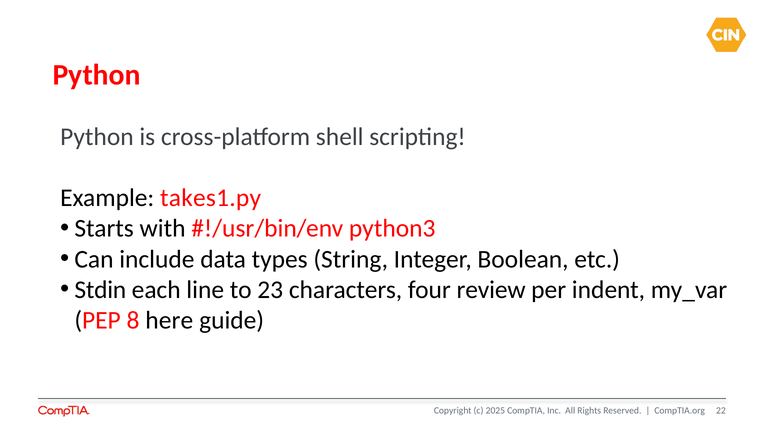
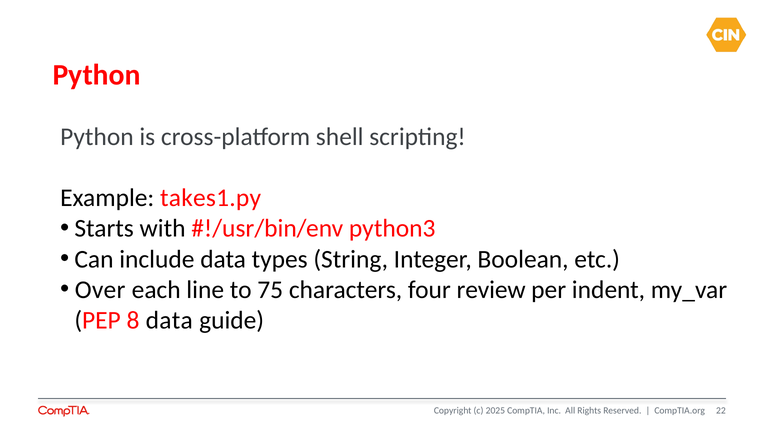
Stdin: Stdin -> Over
23: 23 -> 75
8 here: here -> data
